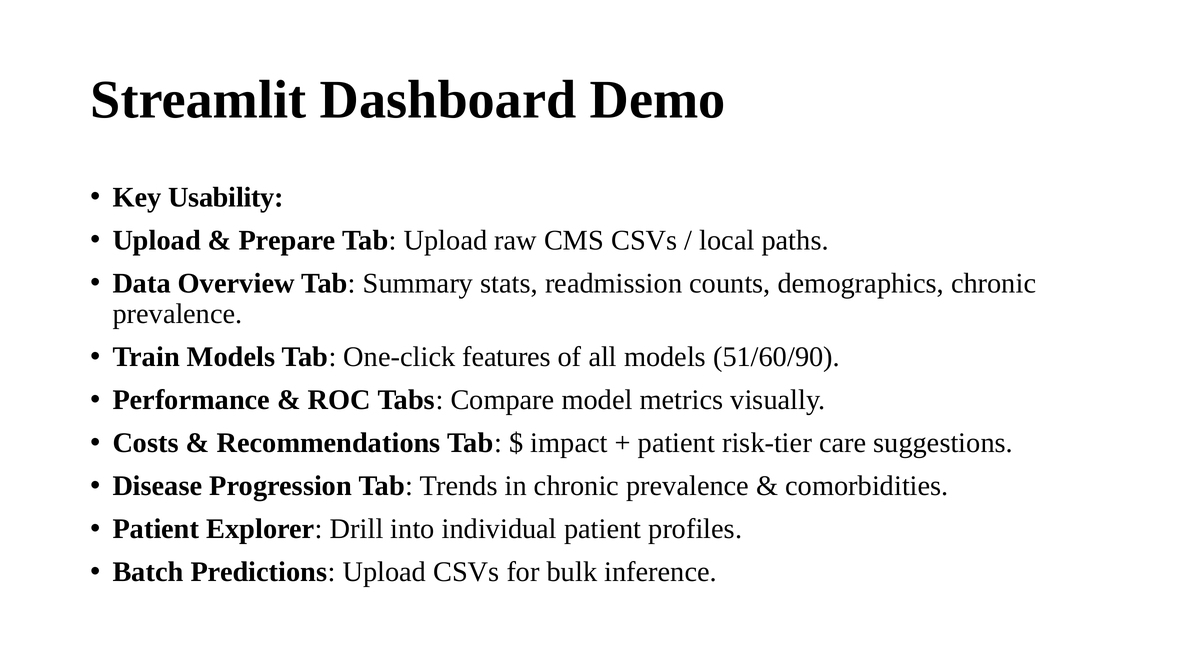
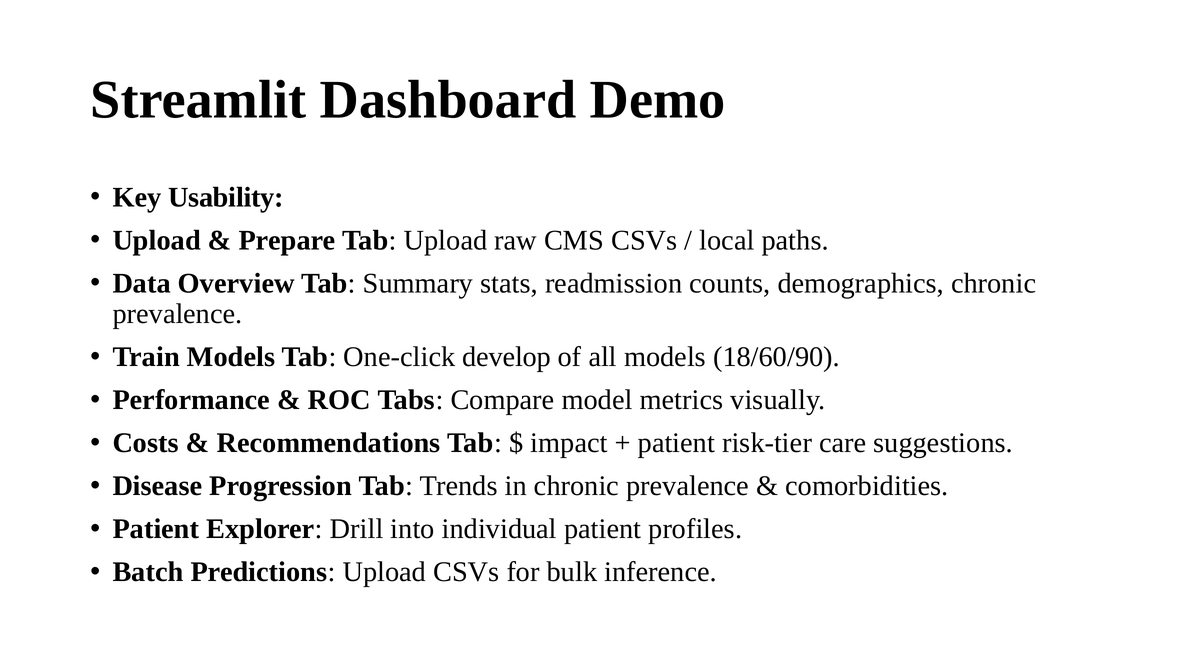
features: features -> develop
51/60/90: 51/60/90 -> 18/60/90
